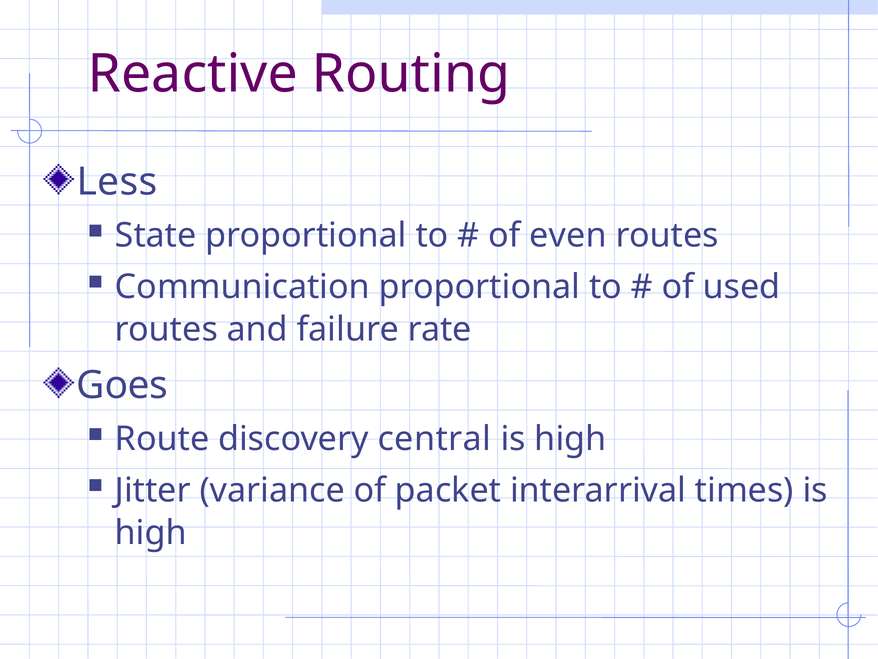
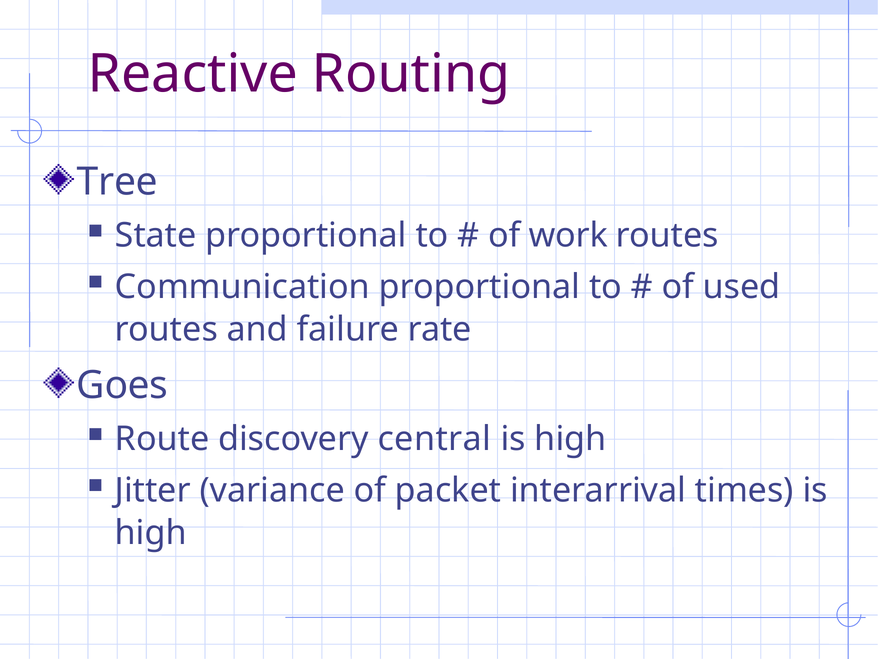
Less: Less -> Tree
even: even -> work
